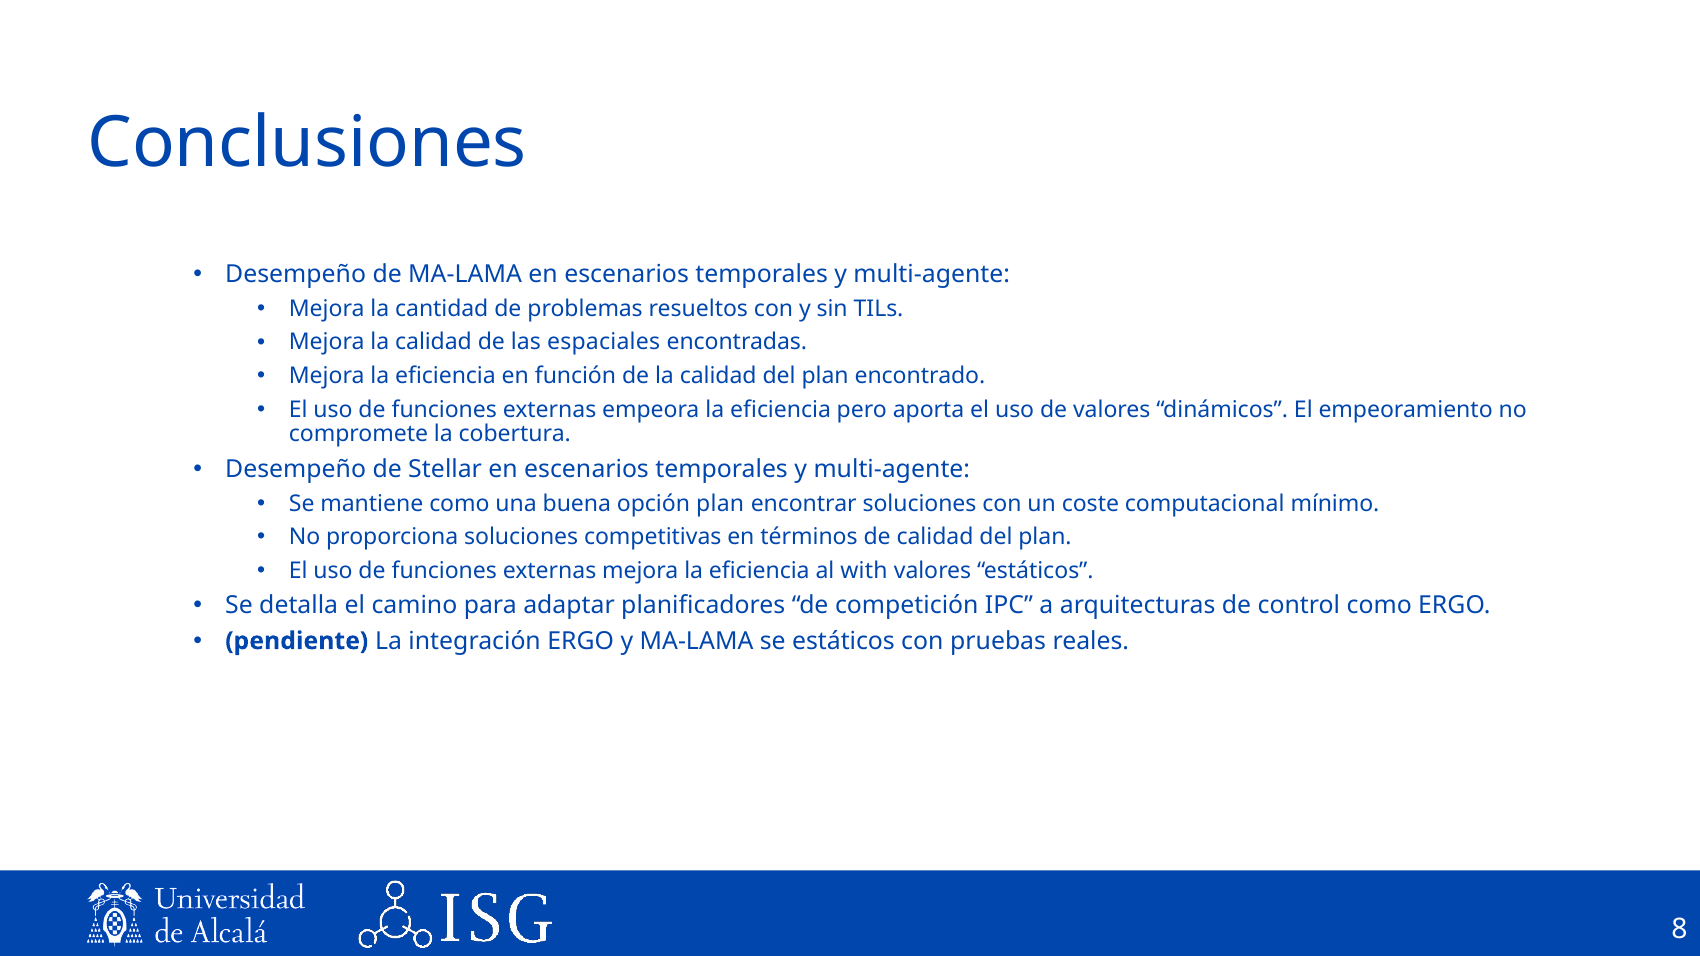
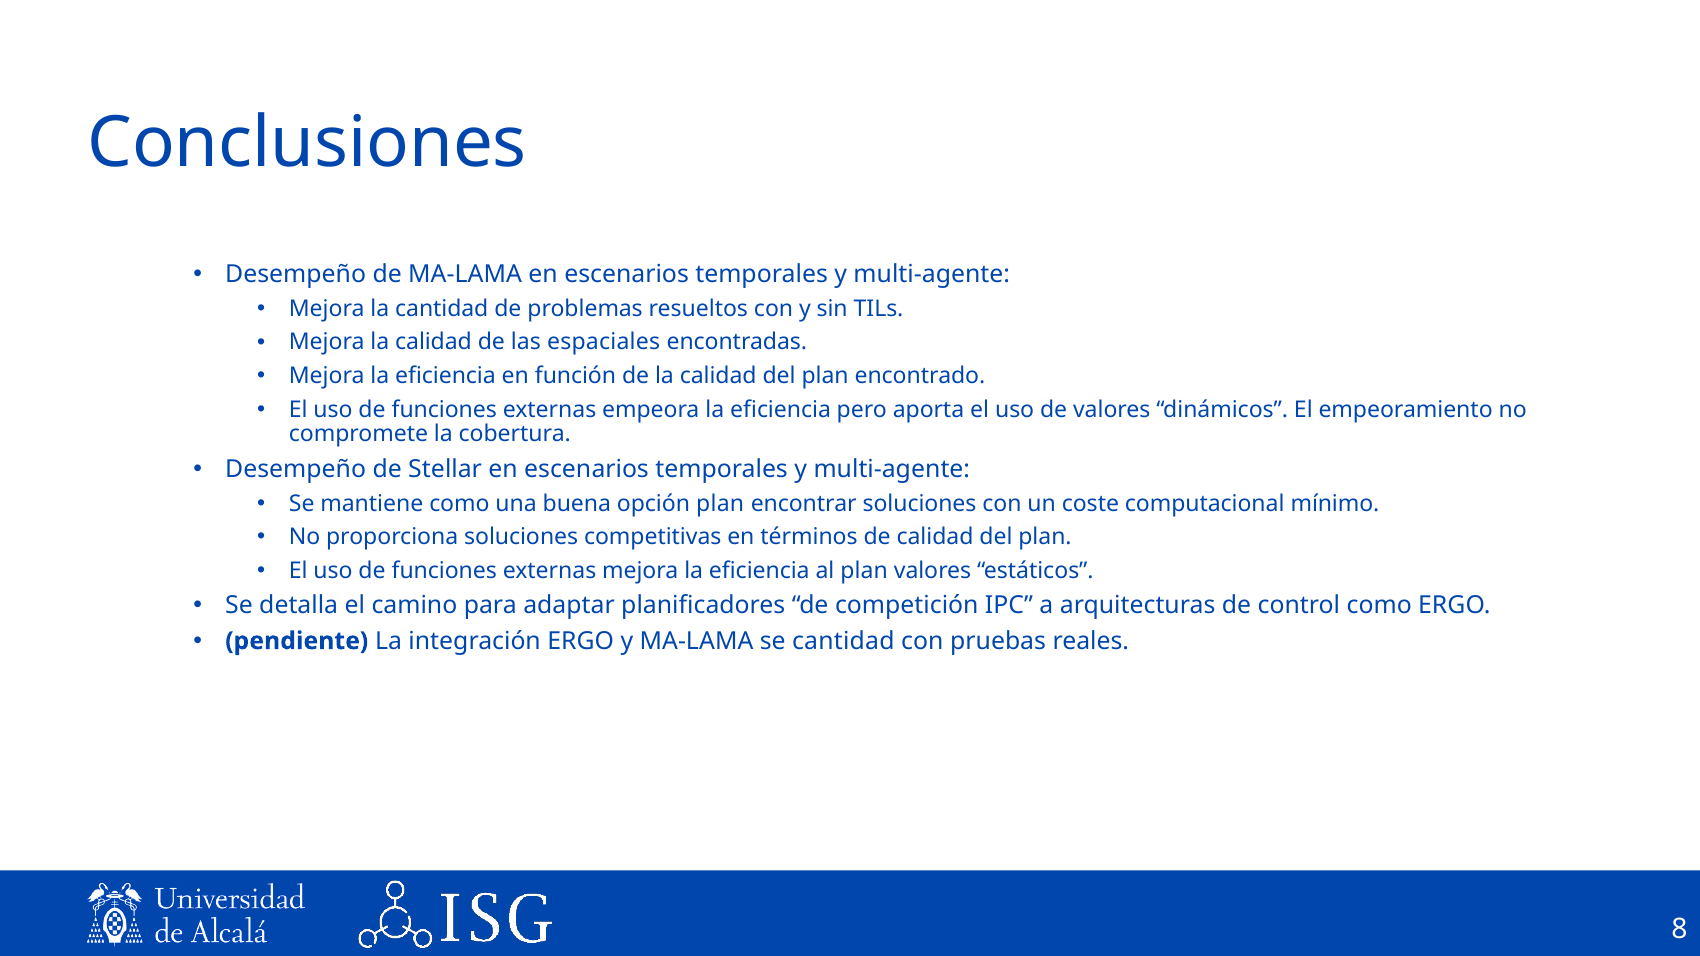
al with: with -> plan
se estáticos: estáticos -> cantidad
